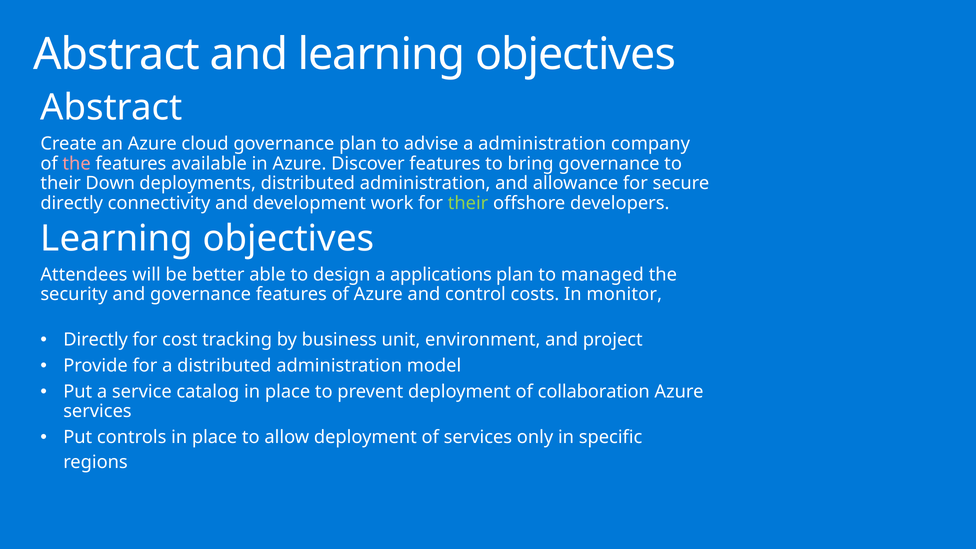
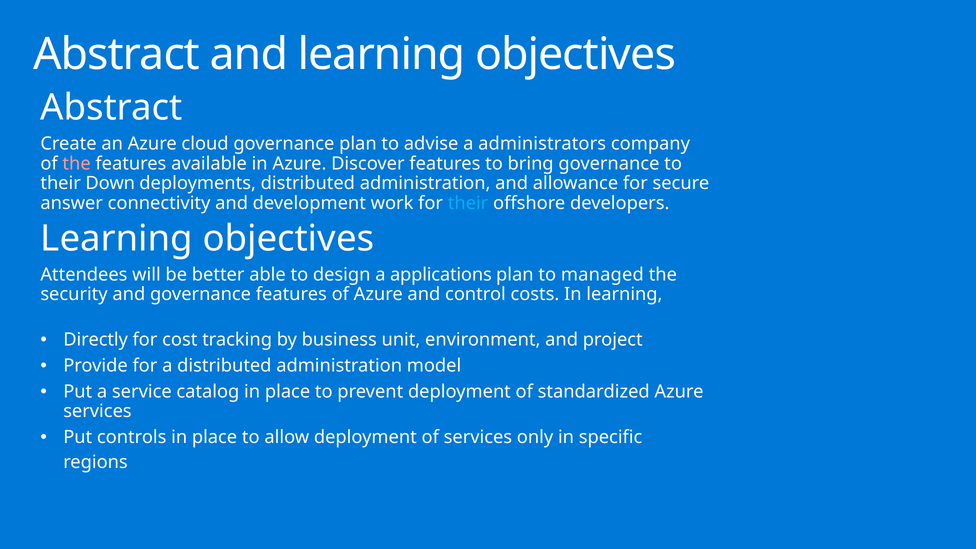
a administration: administration -> administrators
directly at (72, 203): directly -> answer
their at (468, 203) colour: light green -> light blue
In monitor: monitor -> learning
collaboration: collaboration -> standardized
